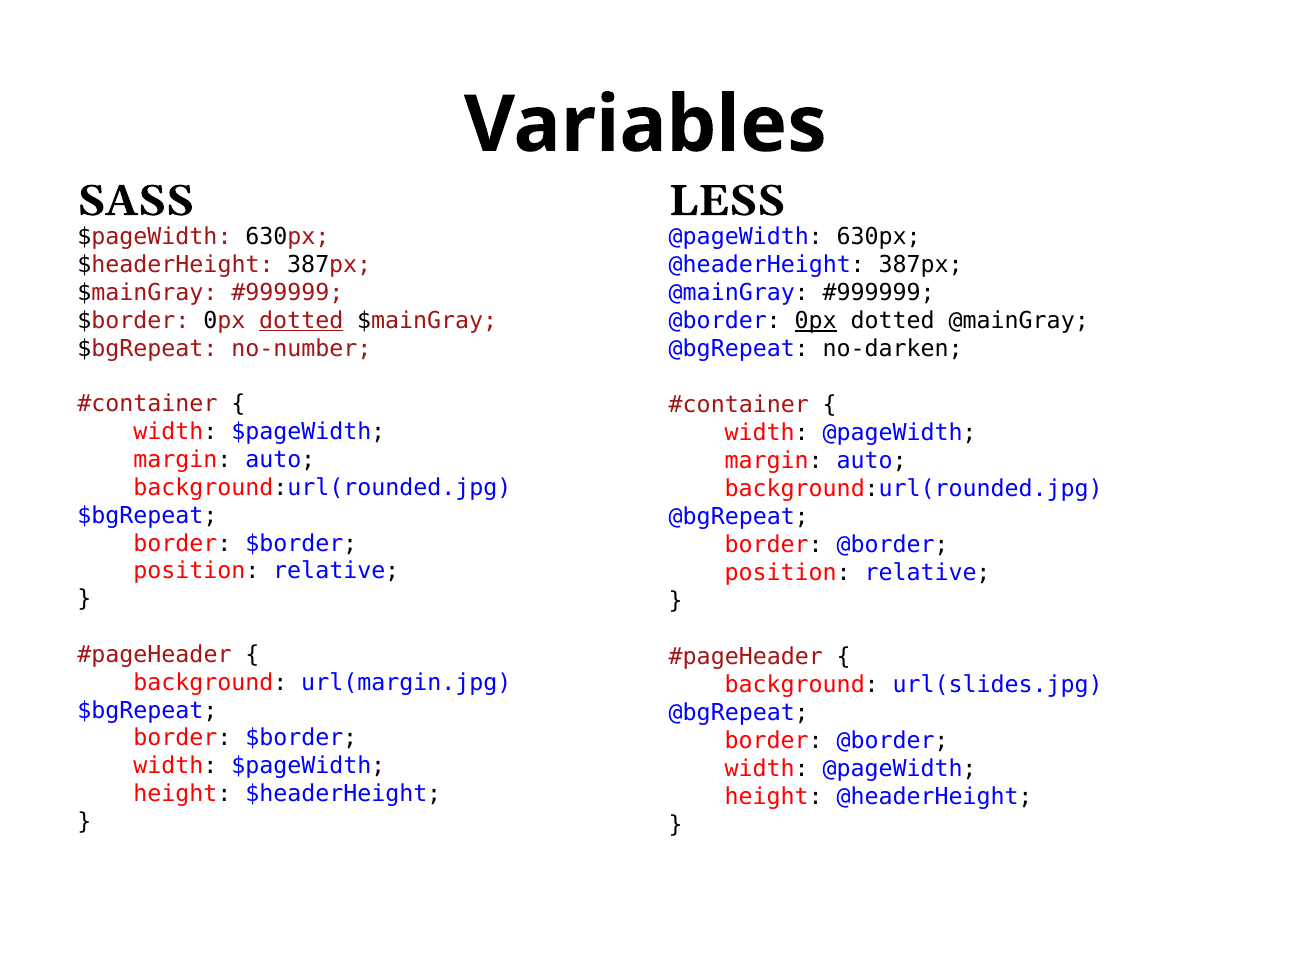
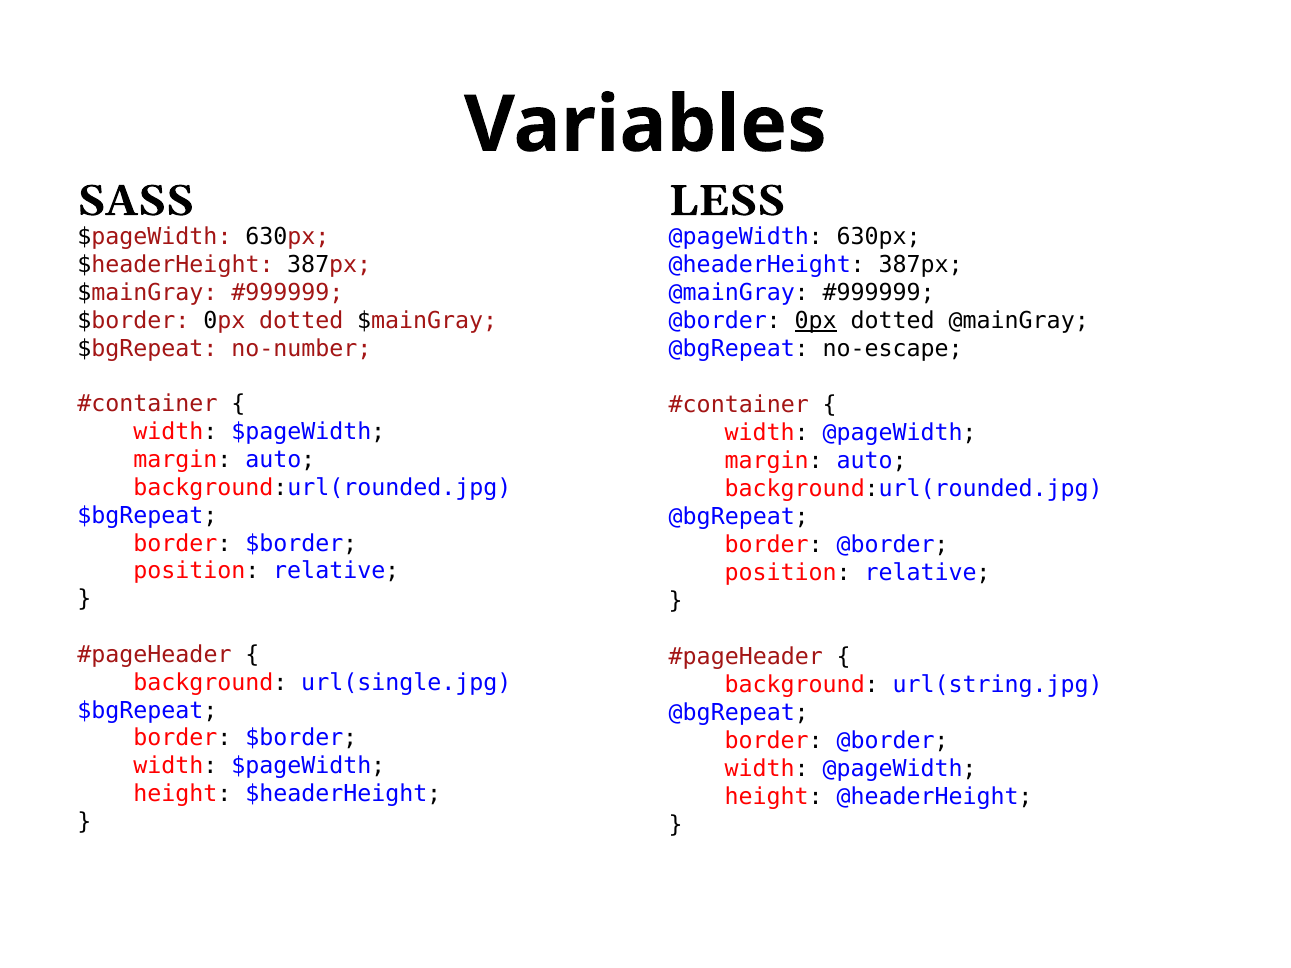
dotted at (301, 321) underline: present -> none
no-darken: no-darken -> no-escape
url(margin.jpg: url(margin.jpg -> url(single.jpg
url(slides.jpg: url(slides.jpg -> url(string.jpg
